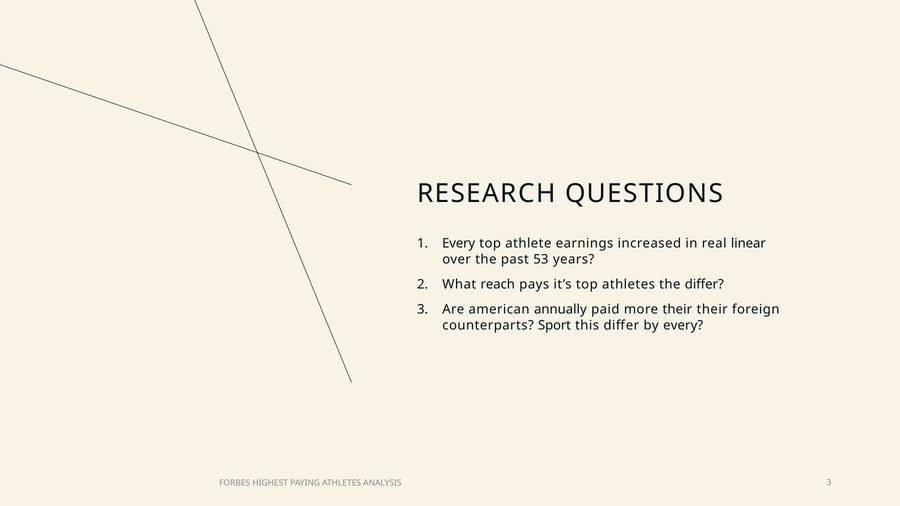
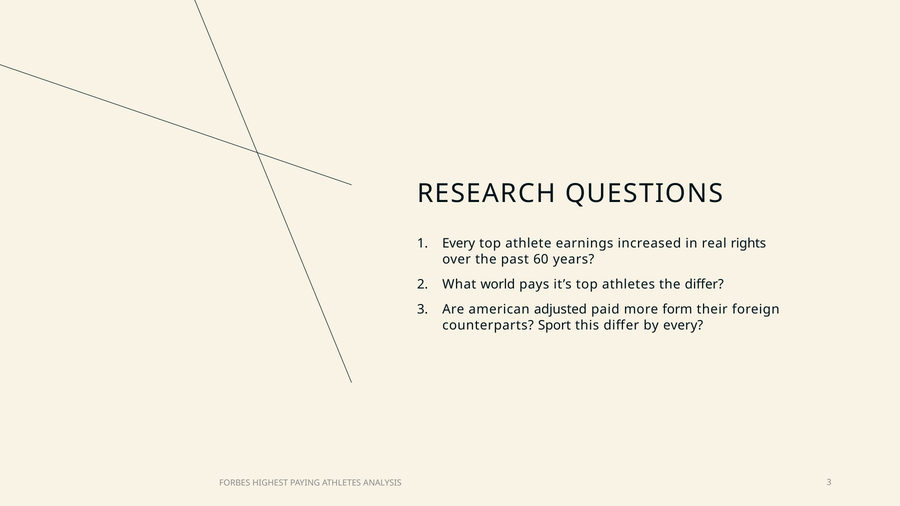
linear: linear -> rights
53: 53 -> 60
reach: reach -> world
annually: annually -> adjusted
more their: their -> form
